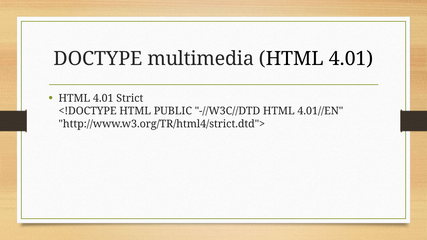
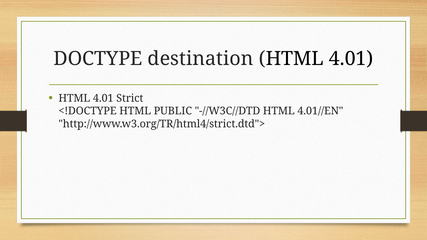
multimedia: multimedia -> destination
